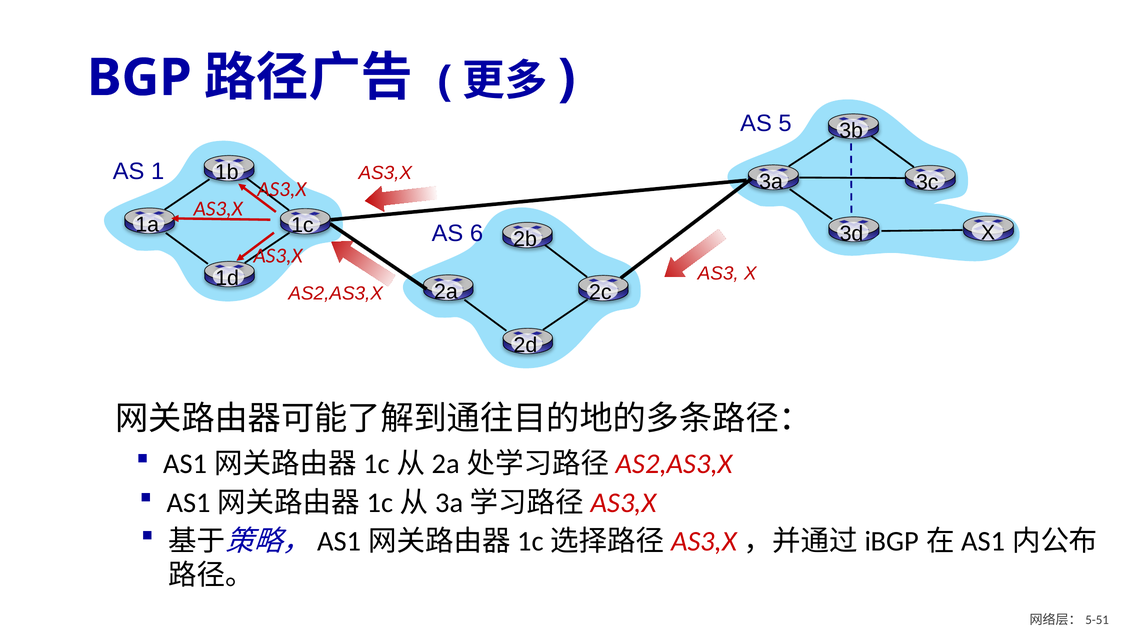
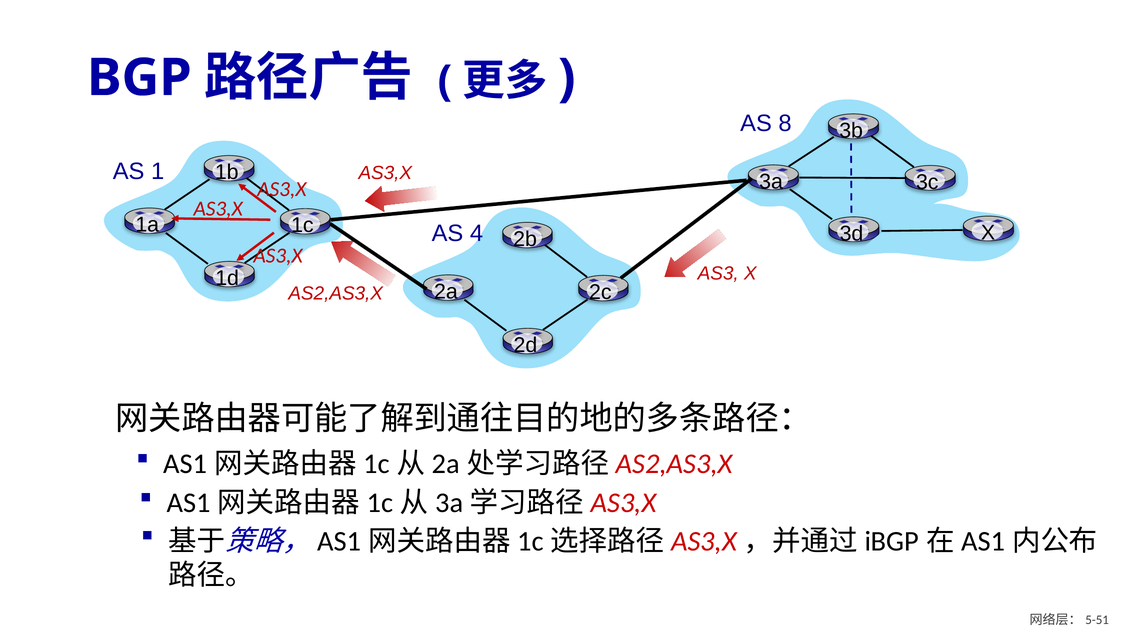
5: 5 -> 8
6: 6 -> 4
